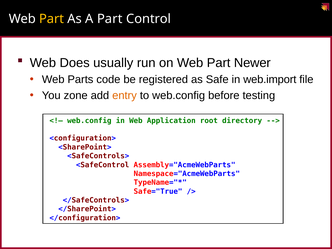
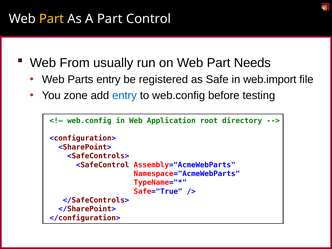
Does: Does -> From
Newer: Newer -> Needs
Parts code: code -> entry
entry at (125, 96) colour: orange -> blue
